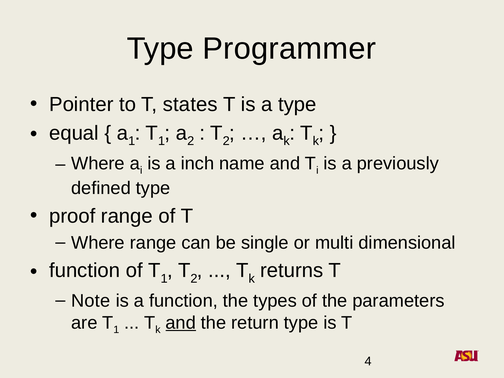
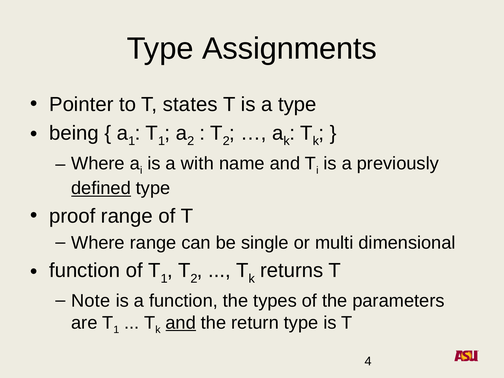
Programmer: Programmer -> Assignments
equal: equal -> being
inch: inch -> with
defined underline: none -> present
